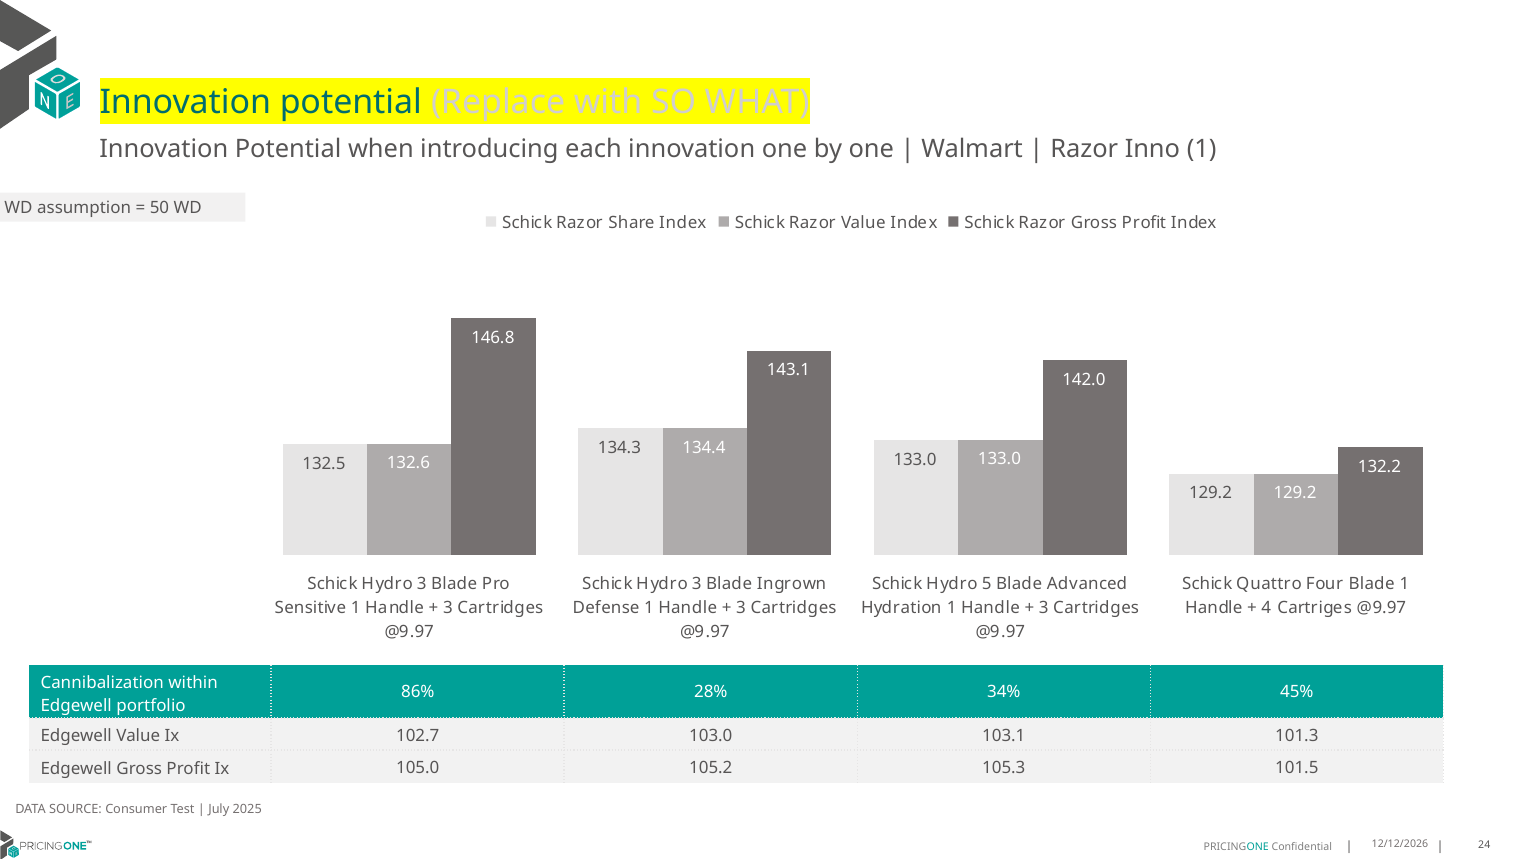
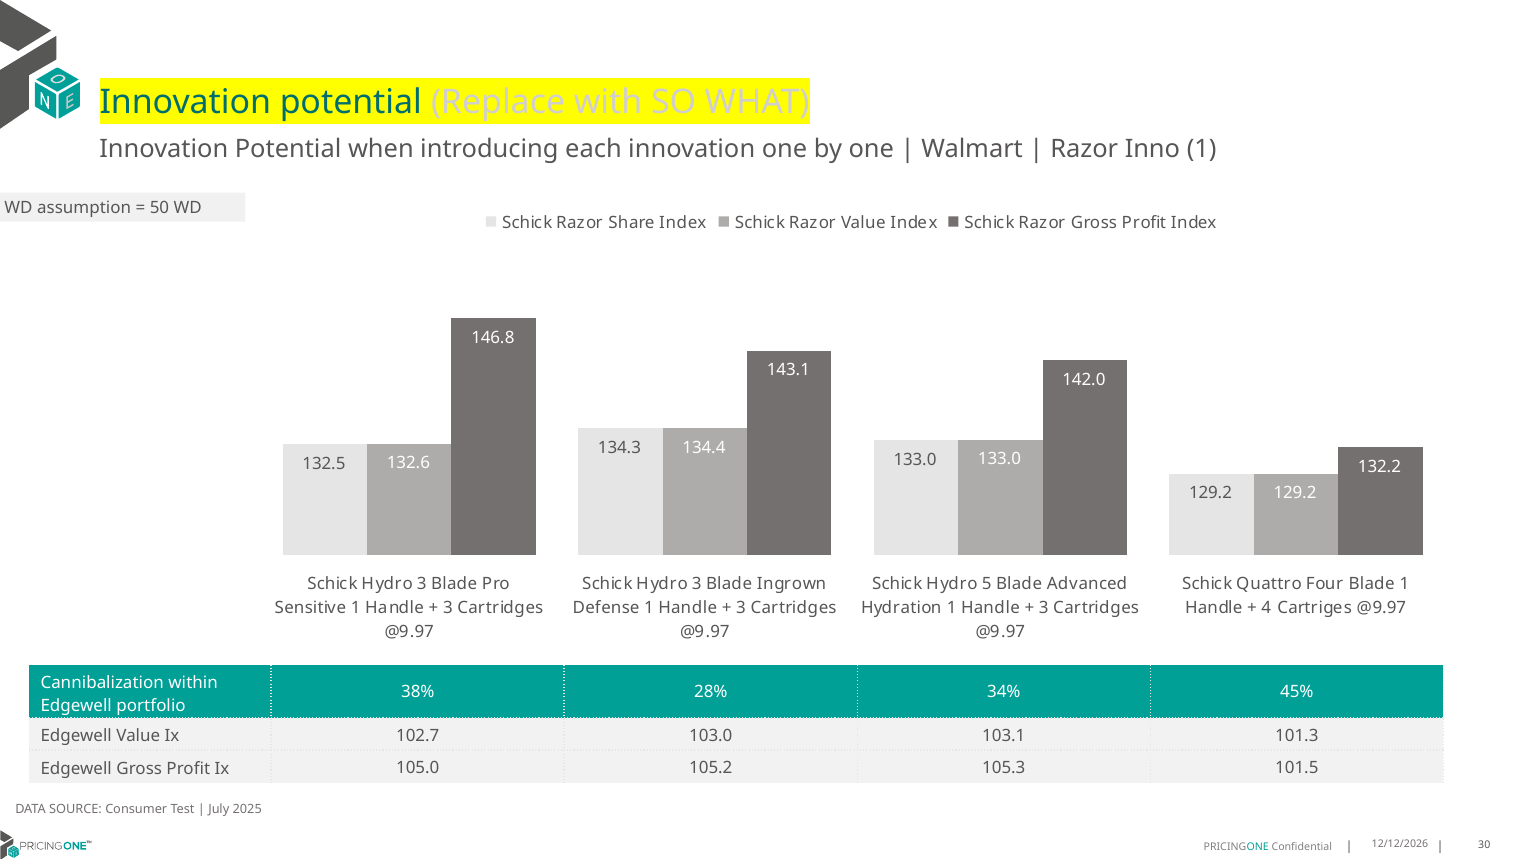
86%: 86% -> 38%
24: 24 -> 30
